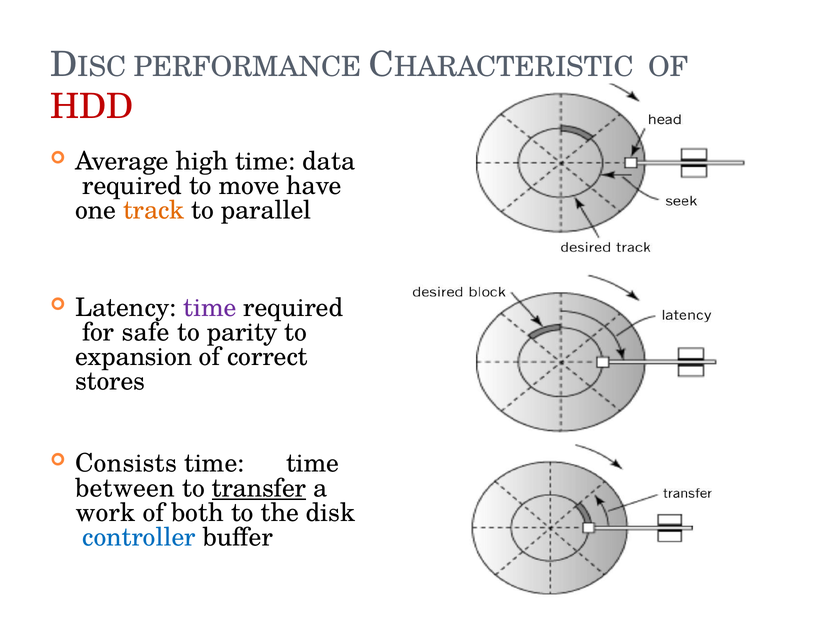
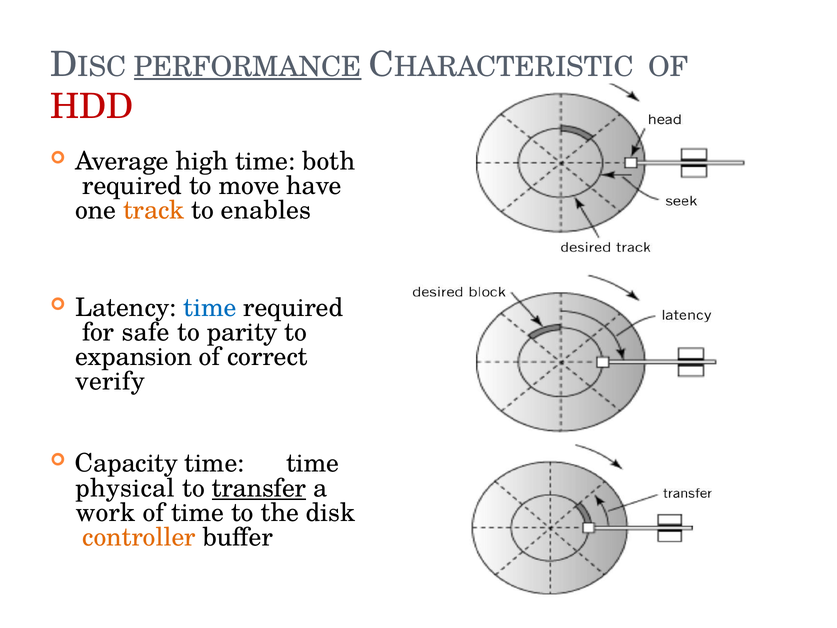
PERFORMANCE underline: none -> present
data: data -> both
parallel: parallel -> enables
time at (210, 308) colour: purple -> blue
stores: stores -> verify
Consists: Consists -> Capacity
between: between -> physical
of both: both -> time
controller colour: blue -> orange
